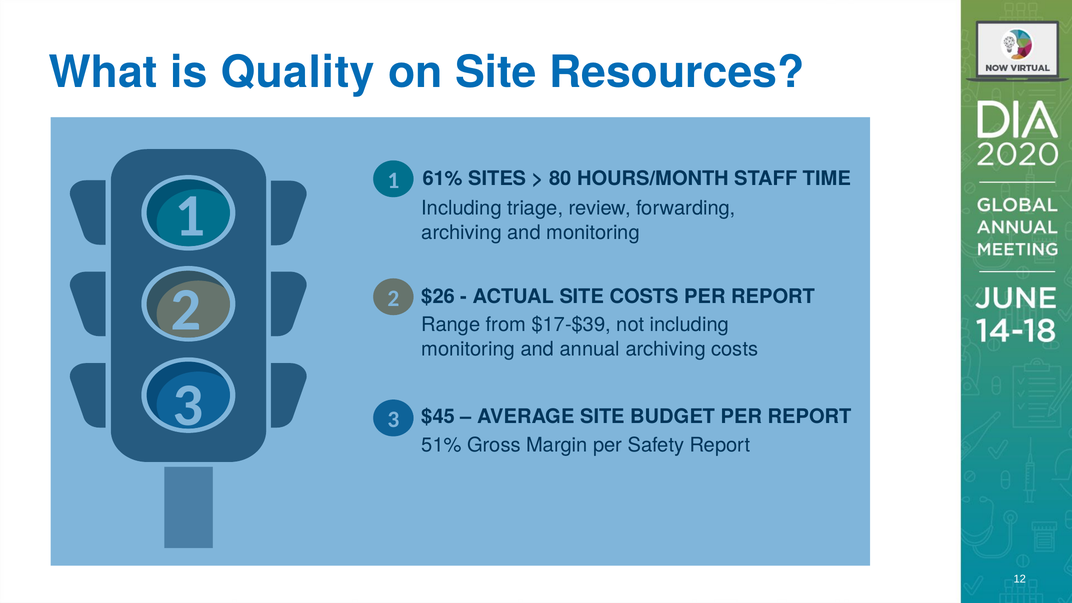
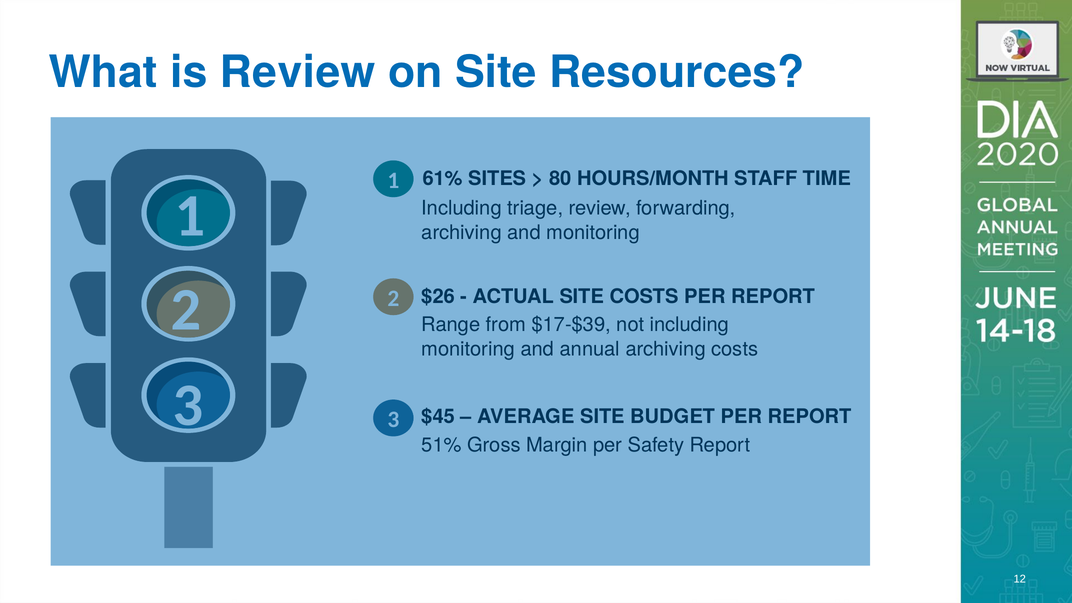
is Quality: Quality -> Review
